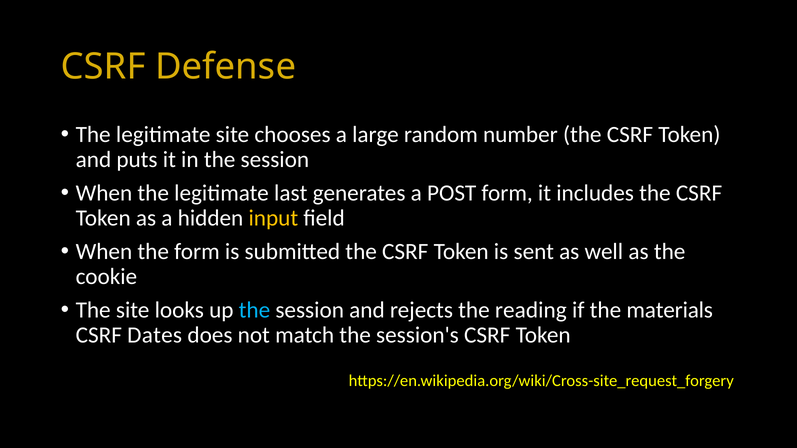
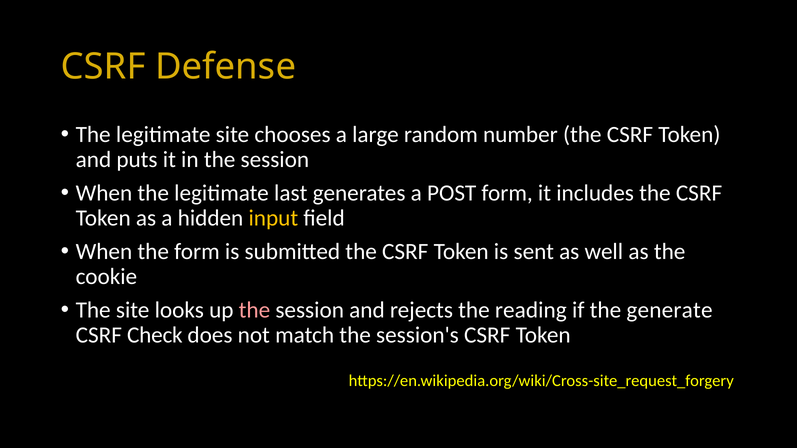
the at (254, 310) colour: light blue -> pink
materials: materials -> generate
Dates: Dates -> Check
